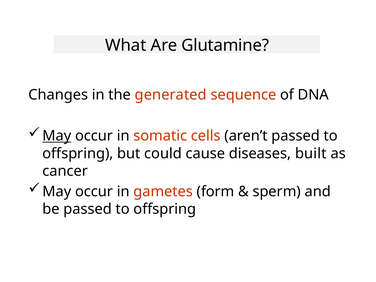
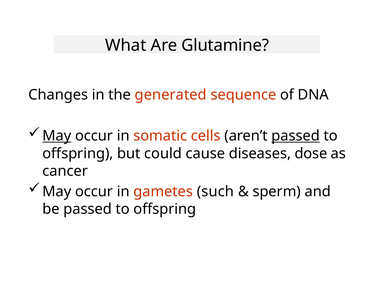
passed at (296, 136) underline: none -> present
built: built -> dose
form: form -> such
